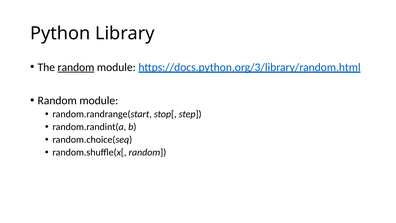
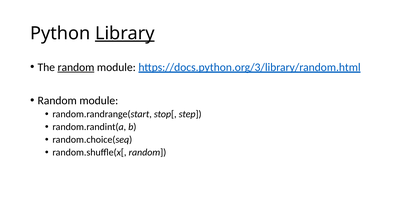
Library underline: none -> present
